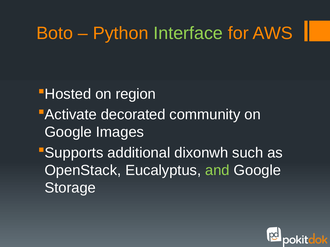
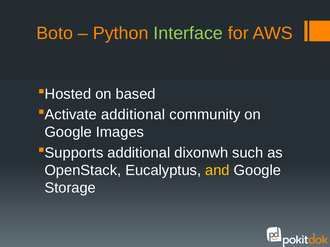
region: region -> based
decorated at (133, 115): decorated -> additional
and colour: light green -> yellow
